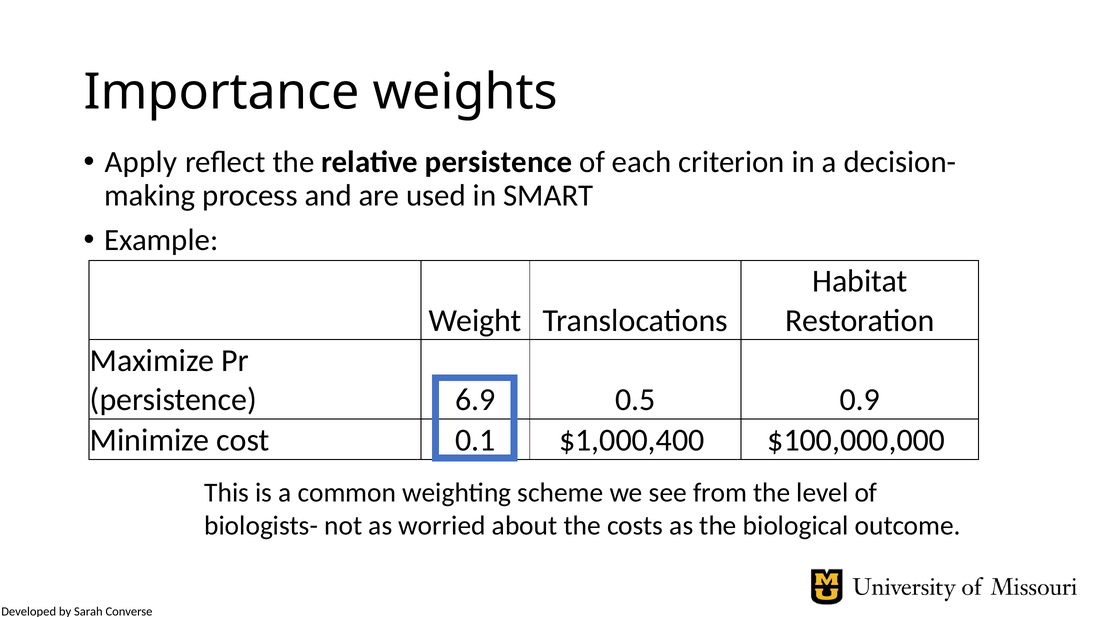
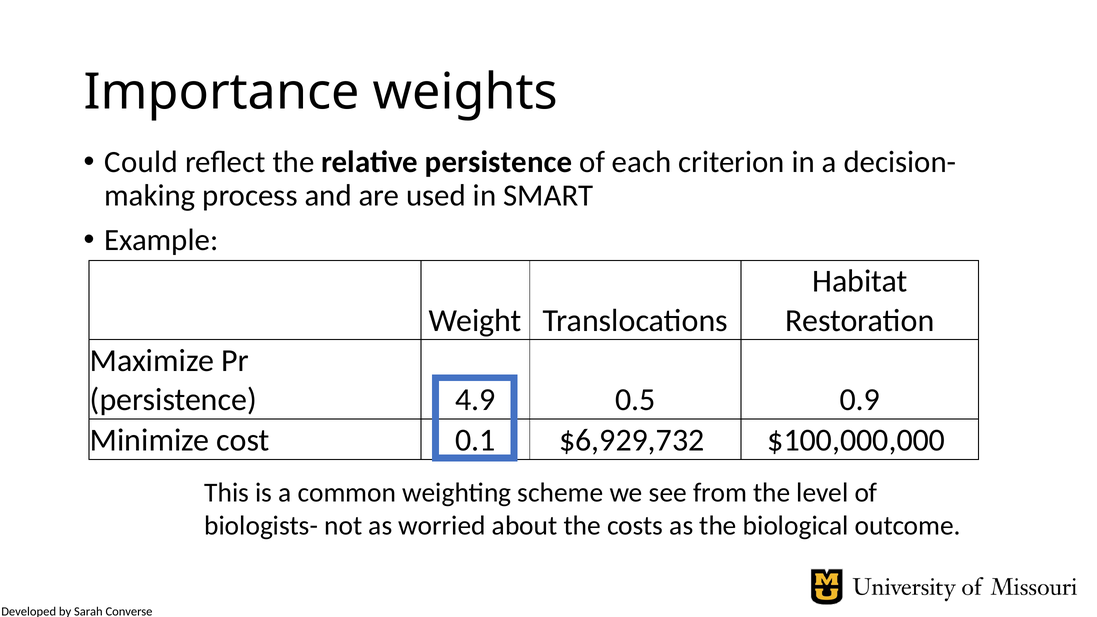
Apply: Apply -> Could
6.9: 6.9 -> 4.9
$1,000,400: $1,000,400 -> $6,929,732
